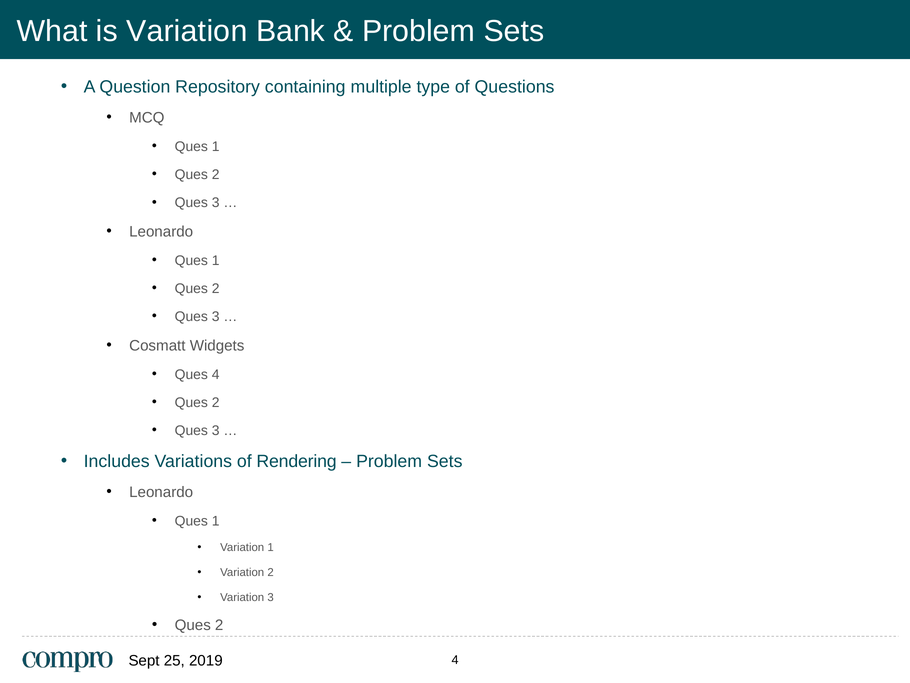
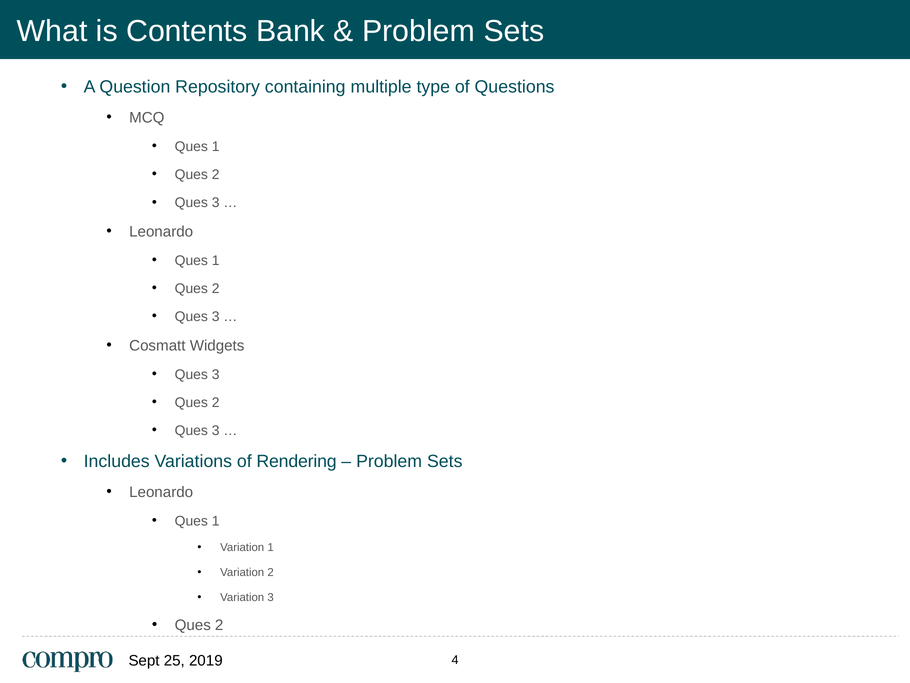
is Variation: Variation -> Contents
4 at (216, 374): 4 -> 3
